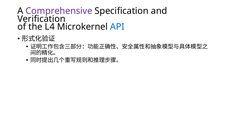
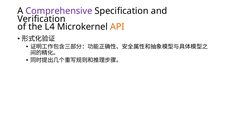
API colour: blue -> orange
